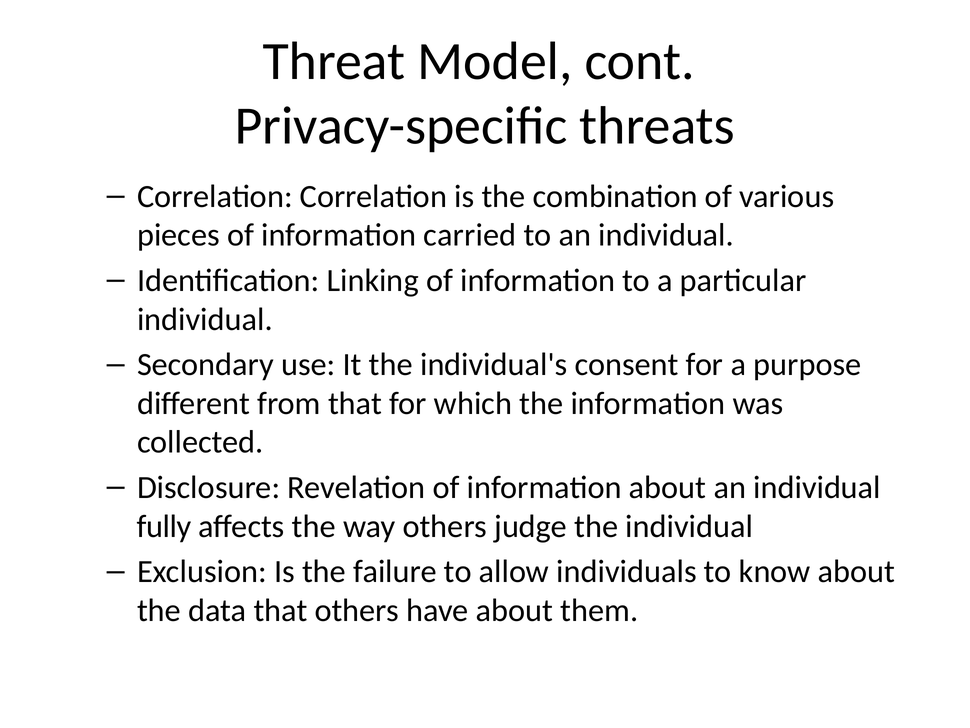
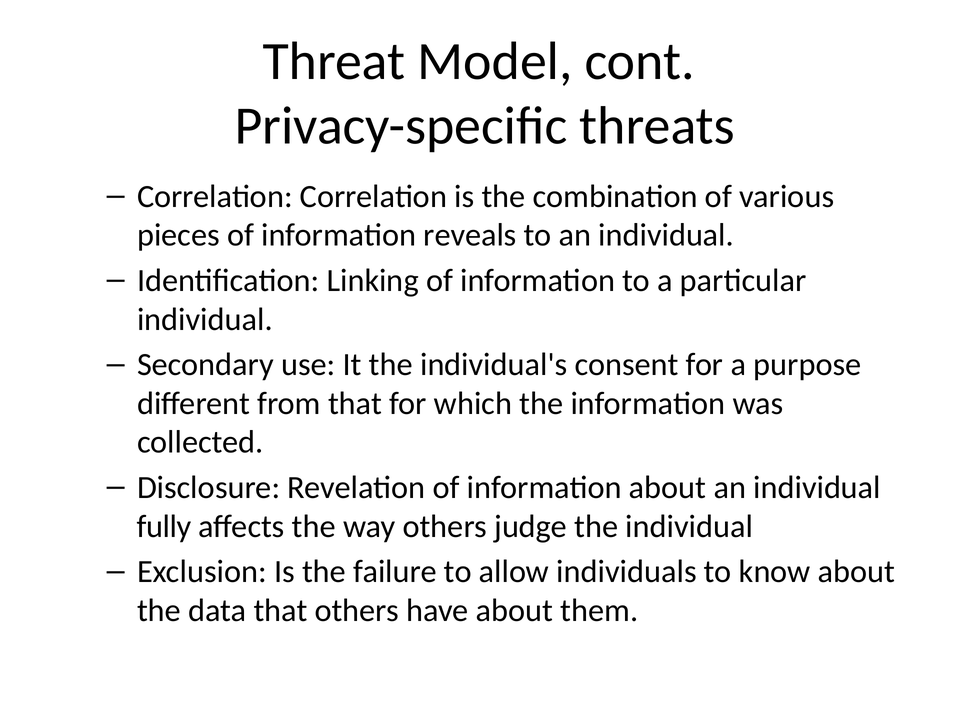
carried: carried -> reveals
